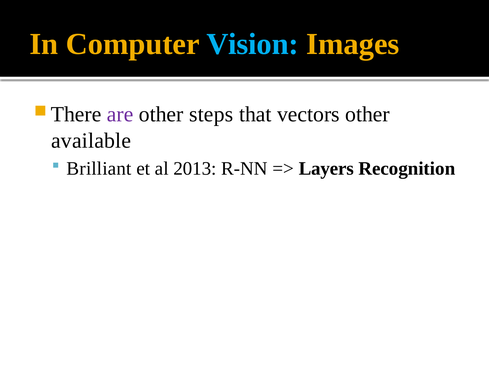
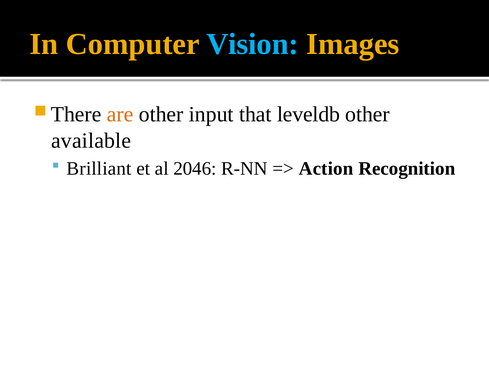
are colour: purple -> orange
steps: steps -> input
vectors: vectors -> leveldb
2013: 2013 -> 2046
Layers: Layers -> Action
